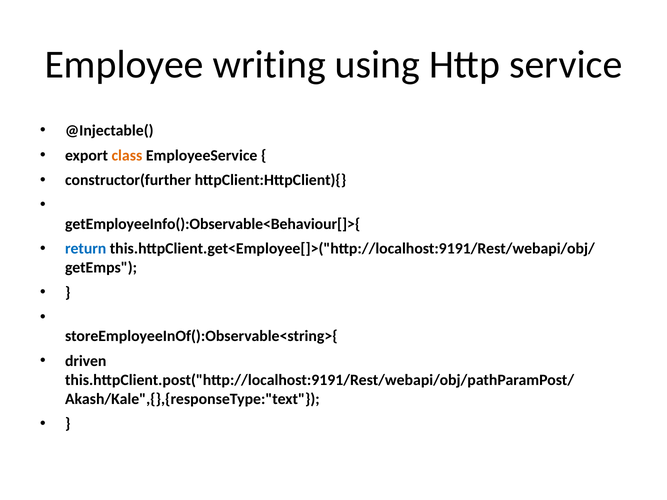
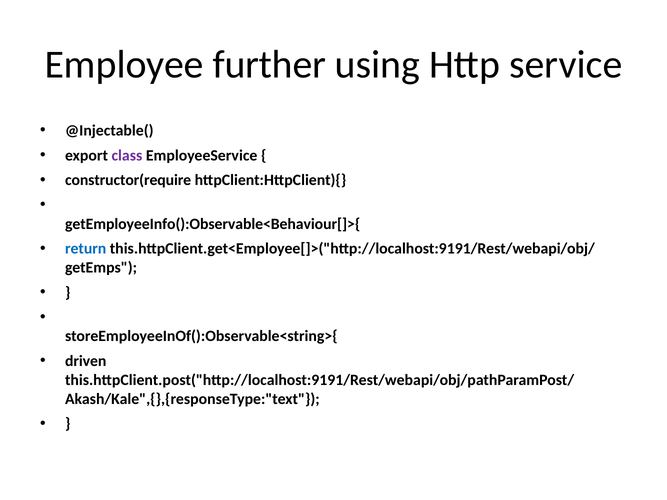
writing: writing -> further
class colour: orange -> purple
constructor(further: constructor(further -> constructor(require
